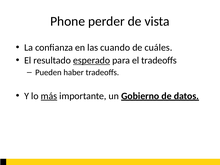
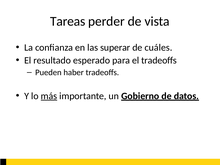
Phone: Phone -> Tareas
cuando: cuando -> superar
esperado underline: present -> none
